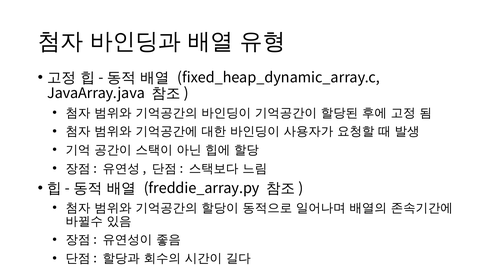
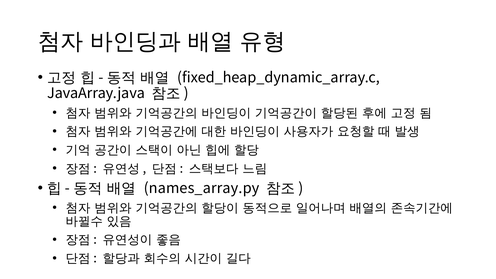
freddie_array.py: freddie_array.py -> names_array.py
